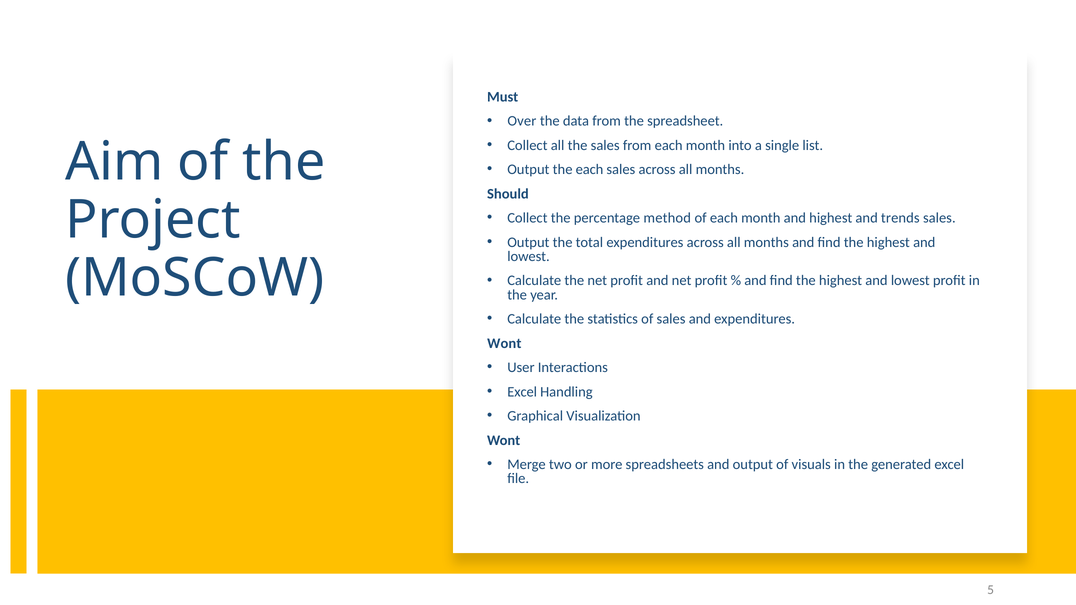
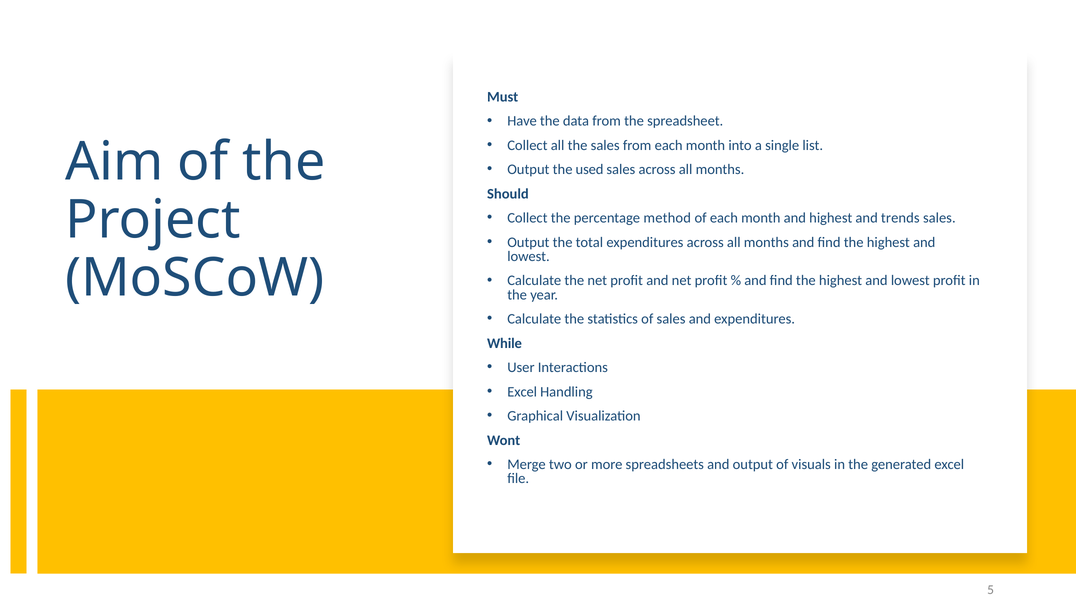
Over: Over -> Have
the each: each -> used
Wont at (504, 343): Wont -> While
